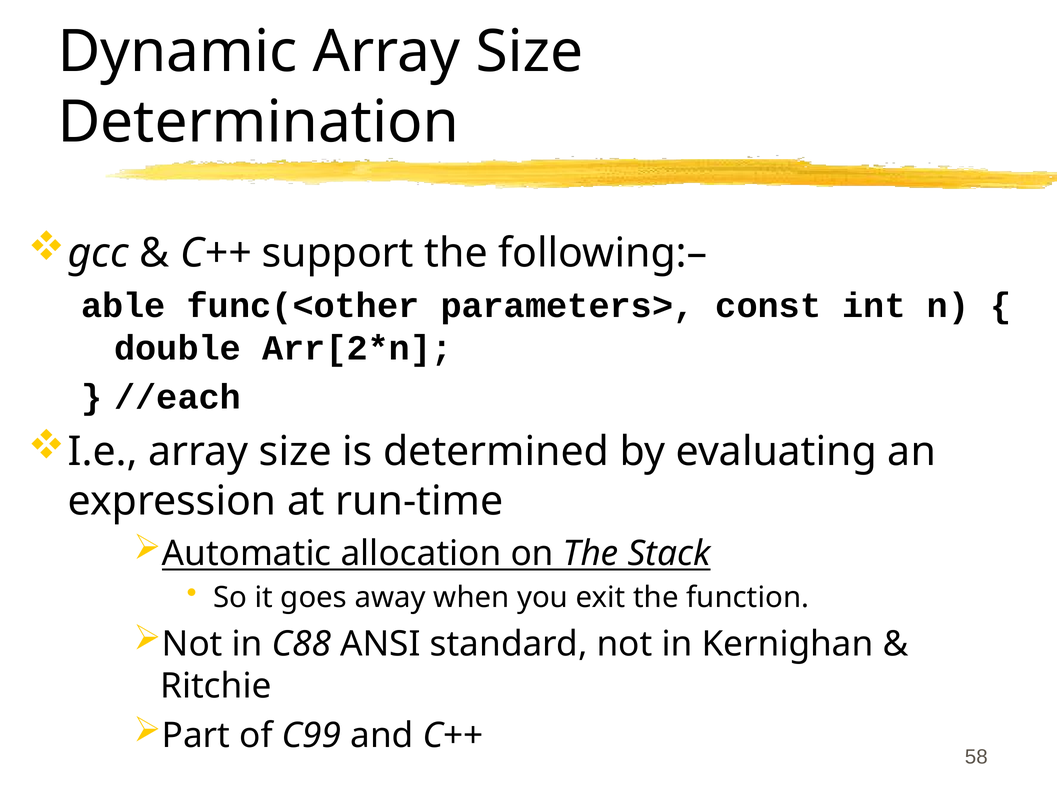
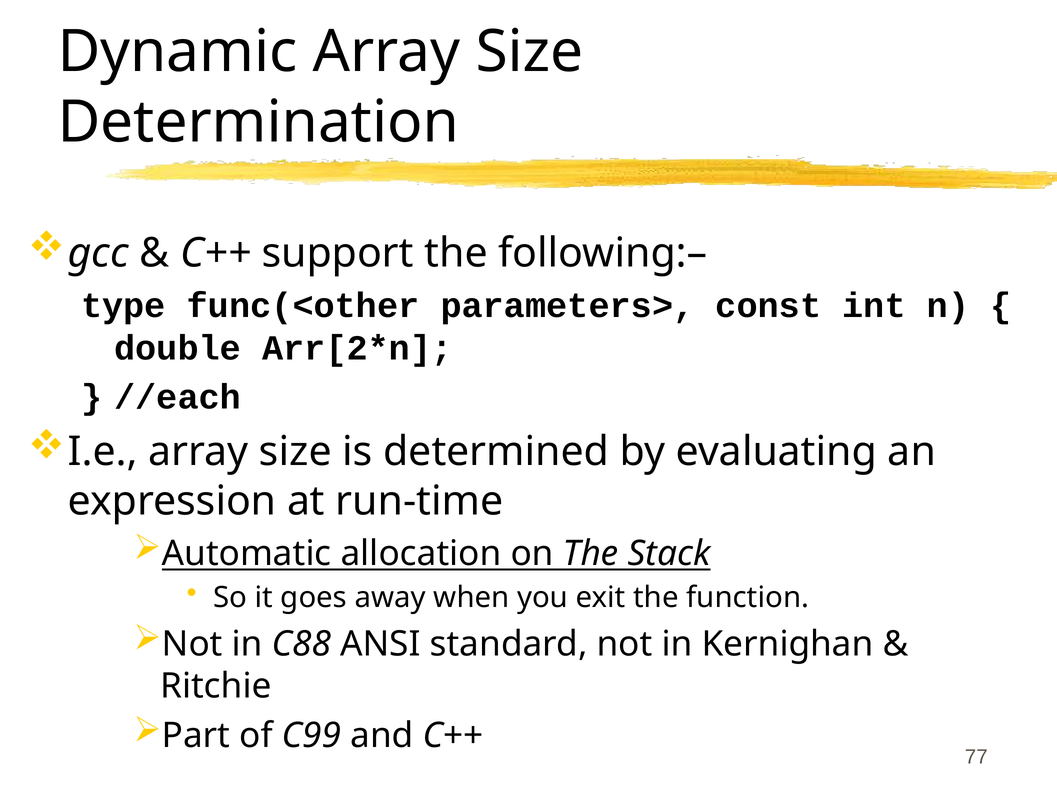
able: able -> type
58: 58 -> 77
